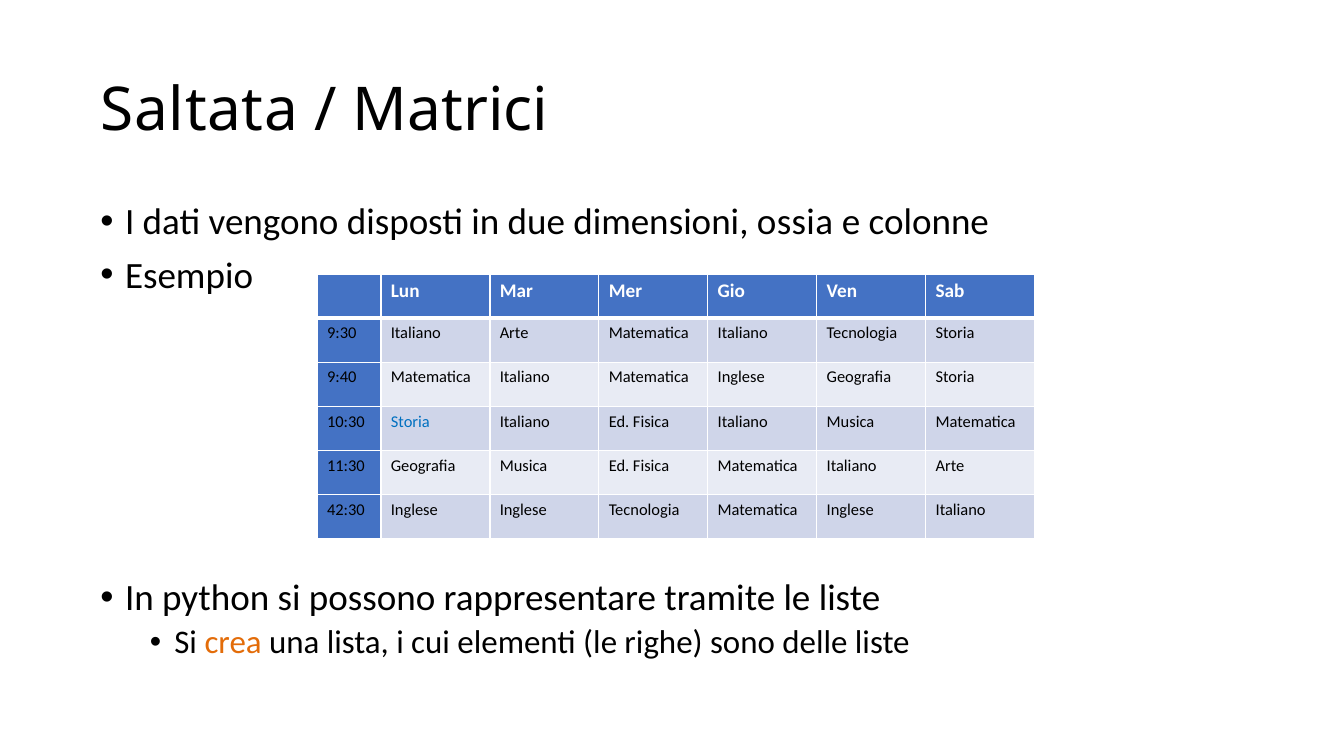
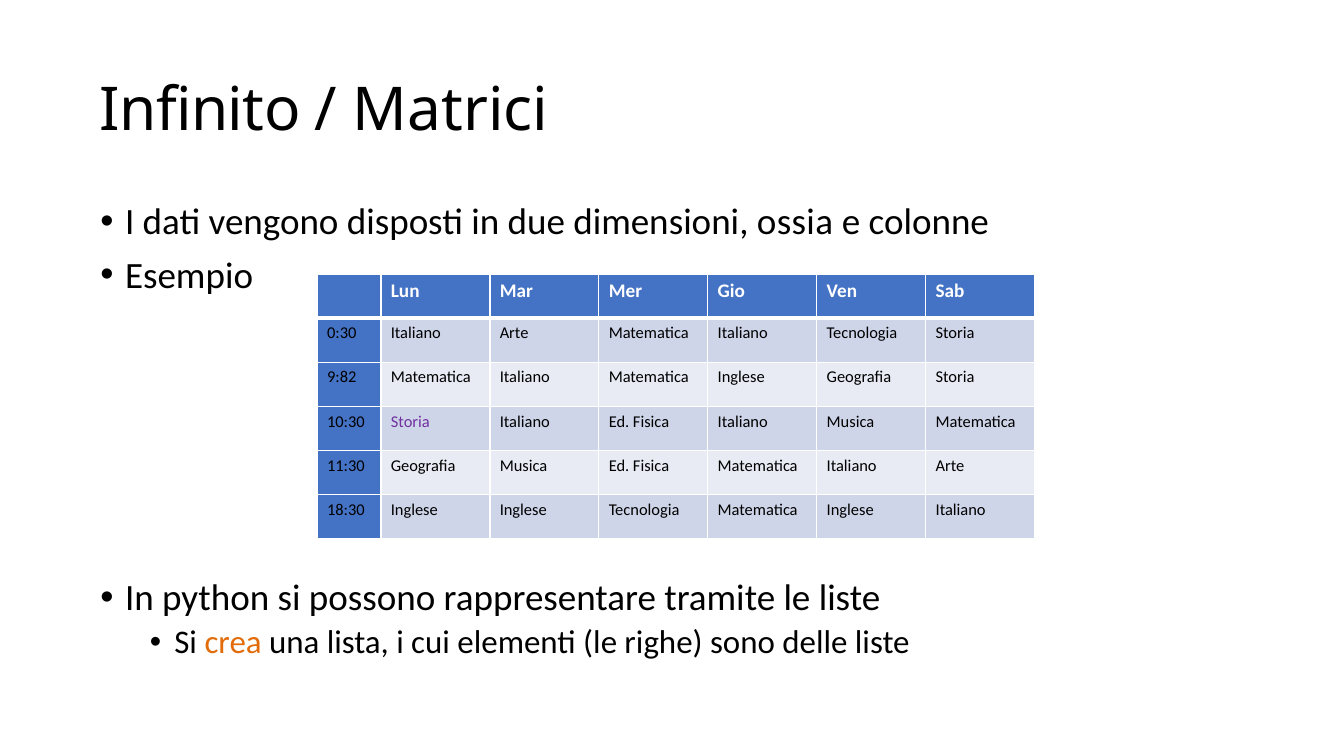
Saltata: Saltata -> Infinito
9:30: 9:30 -> 0:30
9:40: 9:40 -> 9:82
Storia at (410, 422) colour: blue -> purple
42:30: 42:30 -> 18:30
